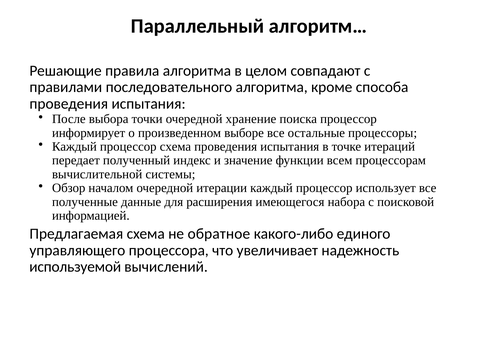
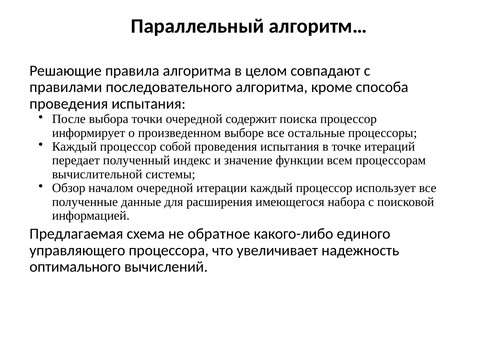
хранение: хранение -> содержит
процессор схема: схема -> собой
используемой: используемой -> оптимального
